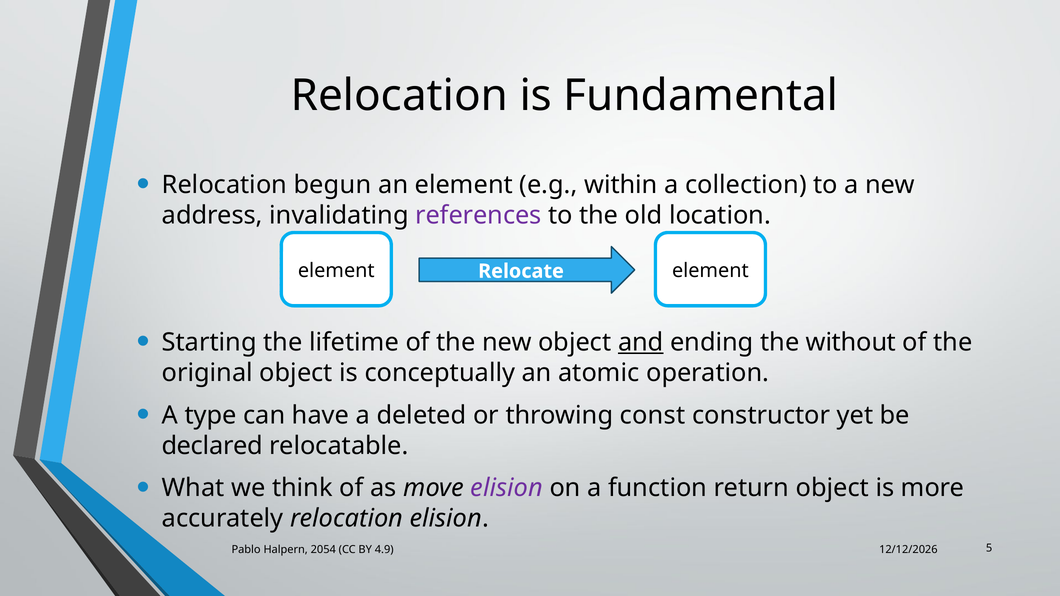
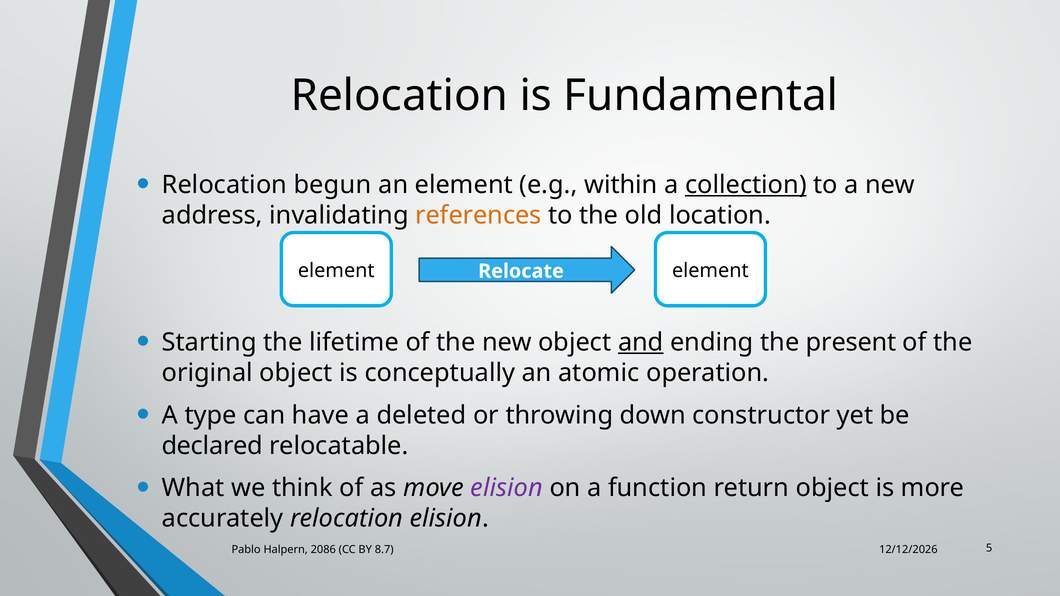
collection underline: none -> present
references colour: purple -> orange
without: without -> present
const: const -> down
2054: 2054 -> 2086
4.9: 4.9 -> 8.7
